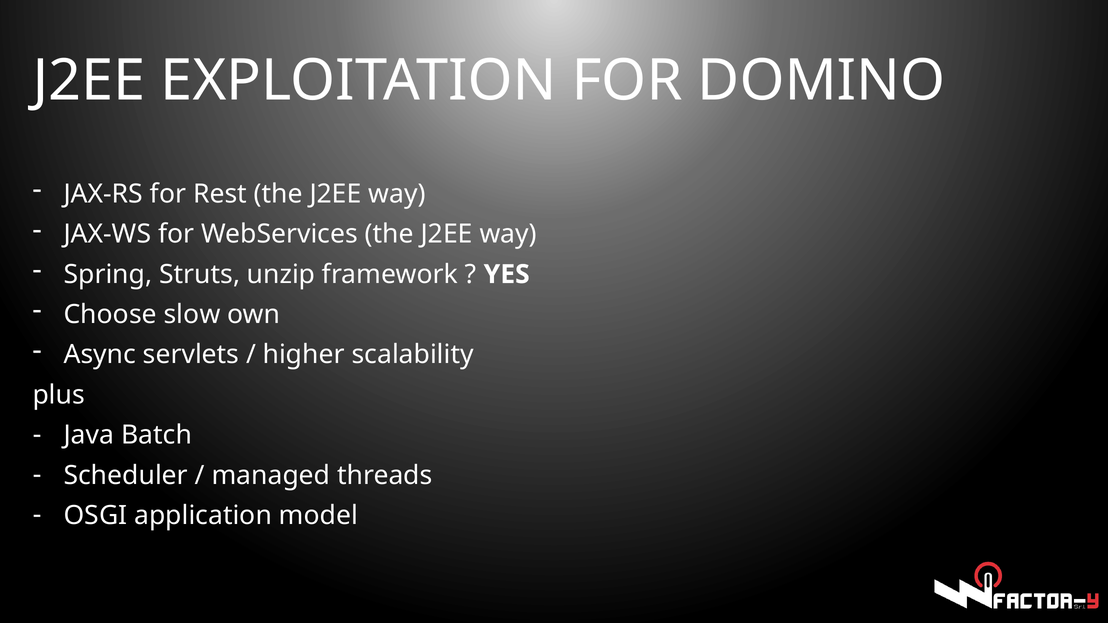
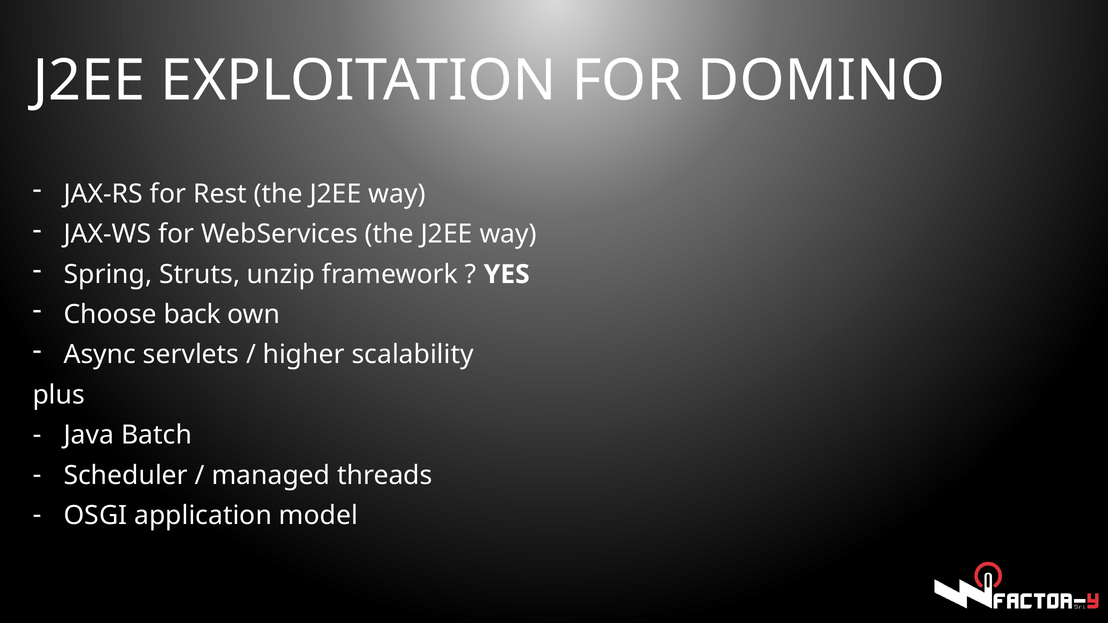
slow: slow -> back
